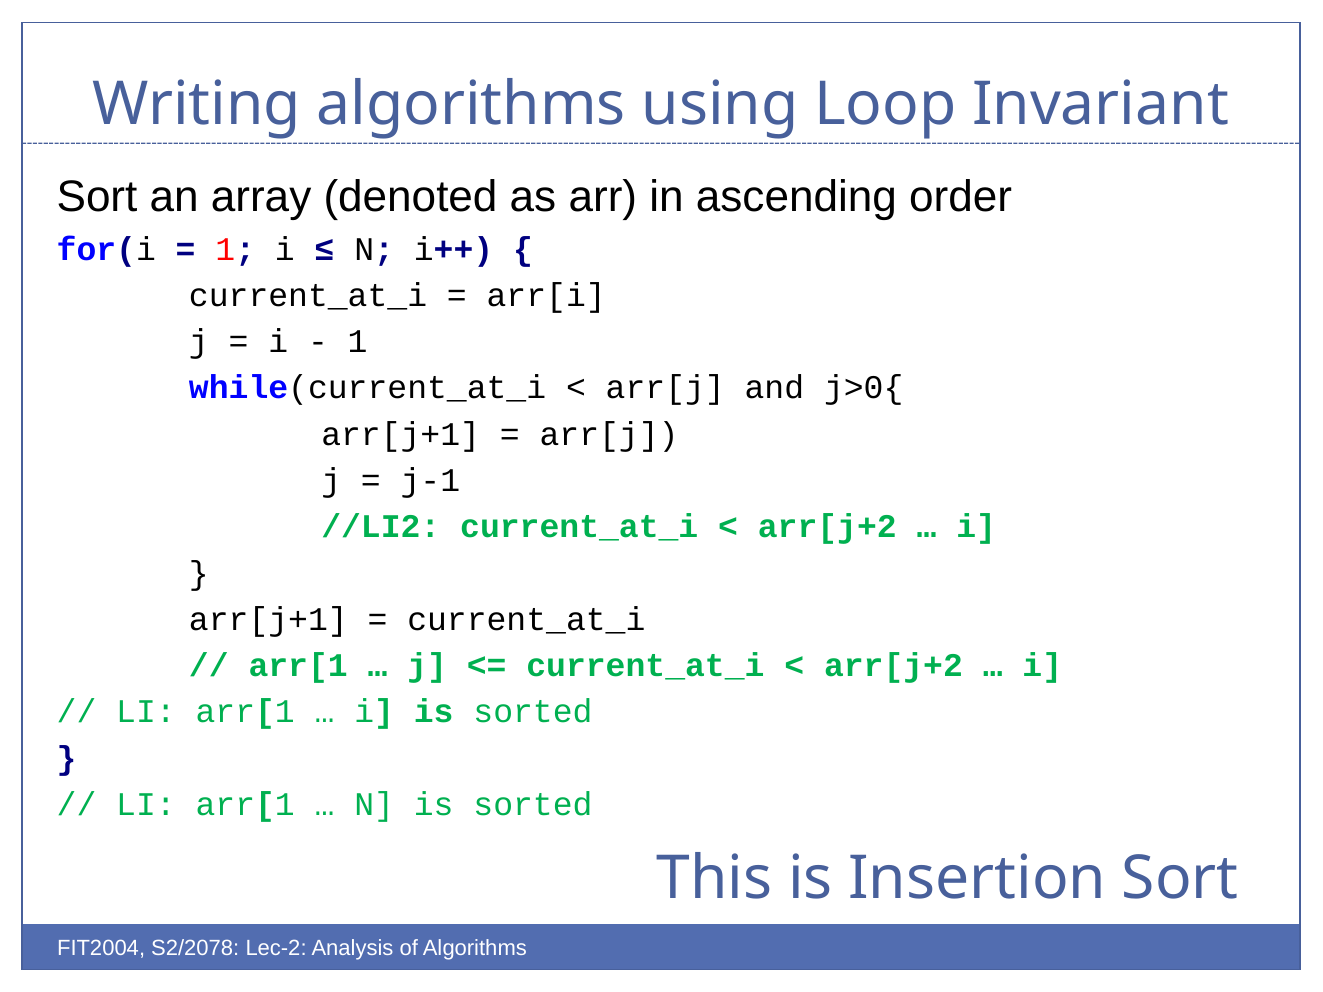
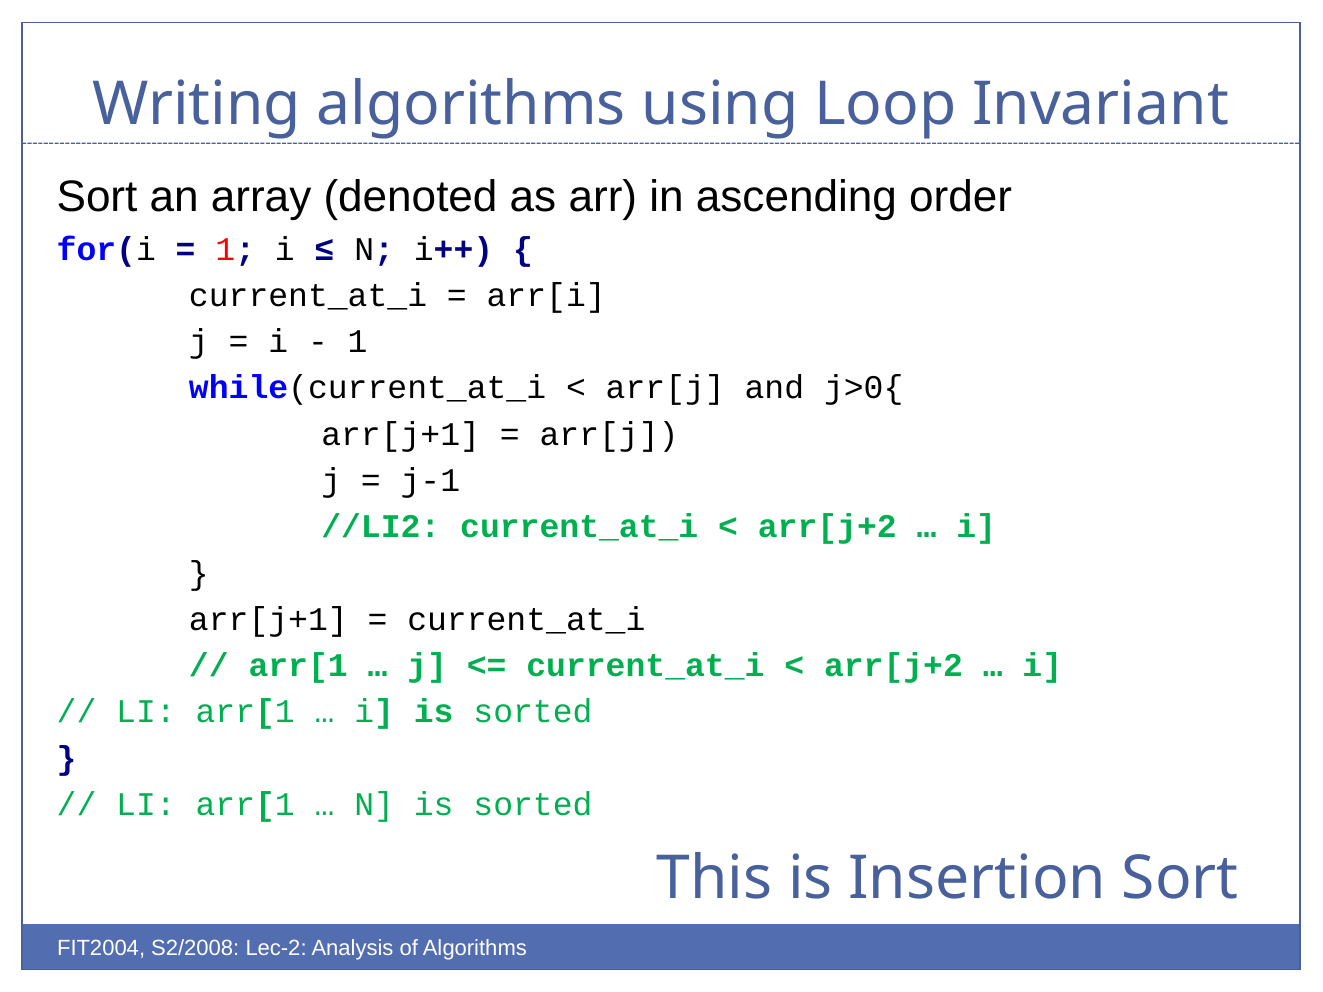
S2/2078: S2/2078 -> S2/2008
